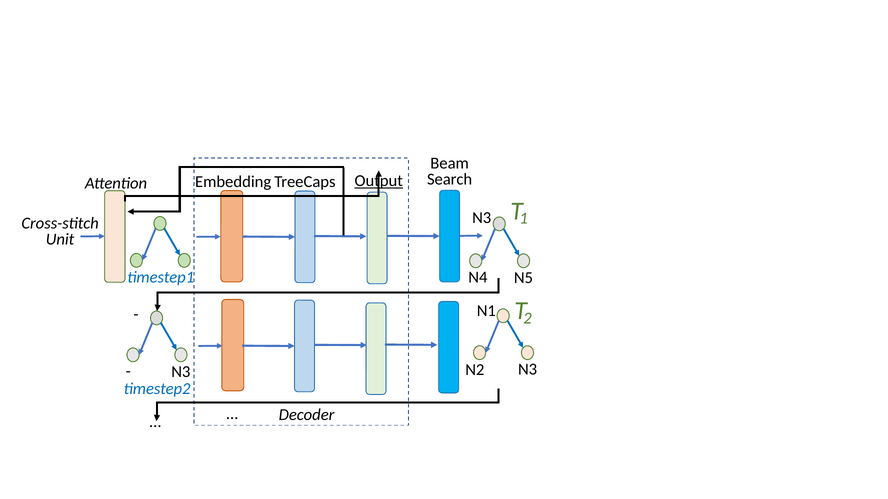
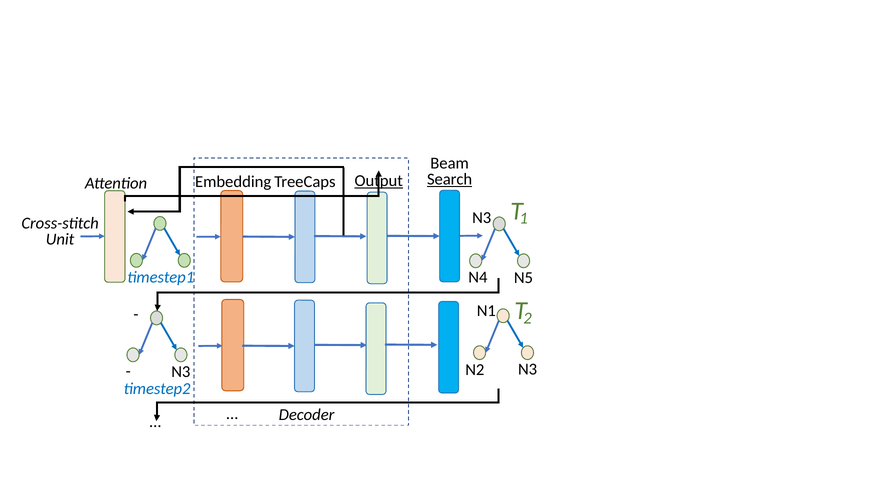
Search underline: none -> present
